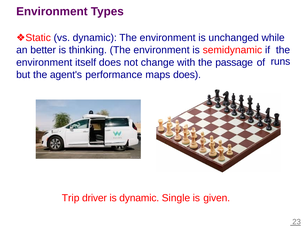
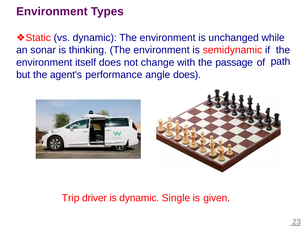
better: better -> sonar
runs: runs -> path
maps: maps -> angle
